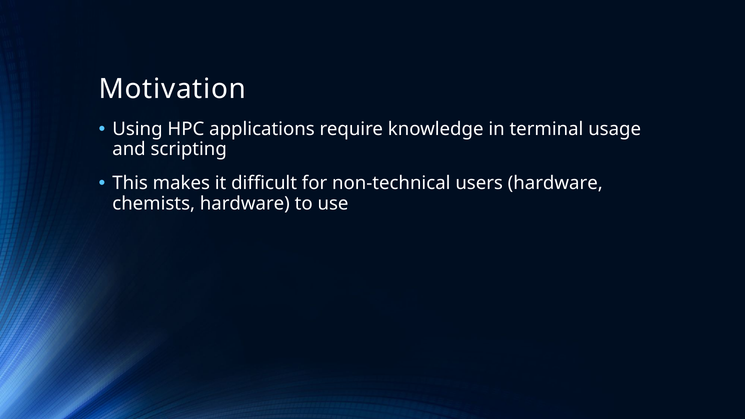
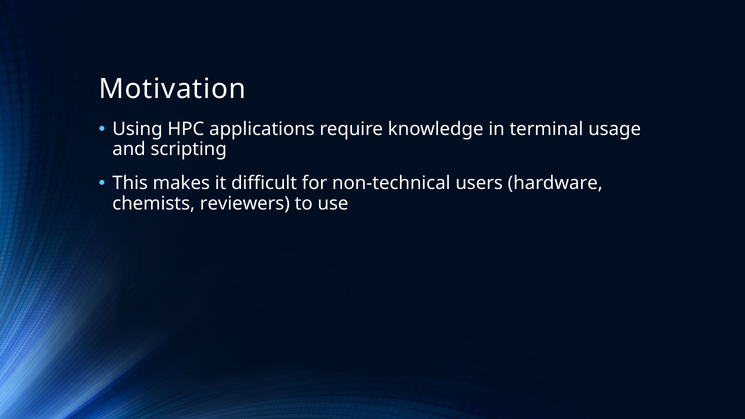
chemists hardware: hardware -> reviewers
